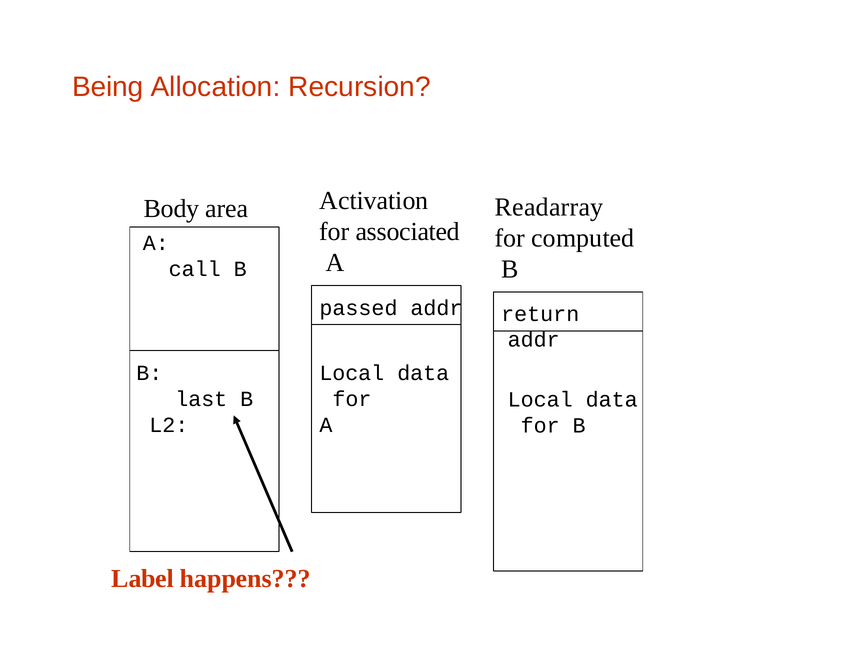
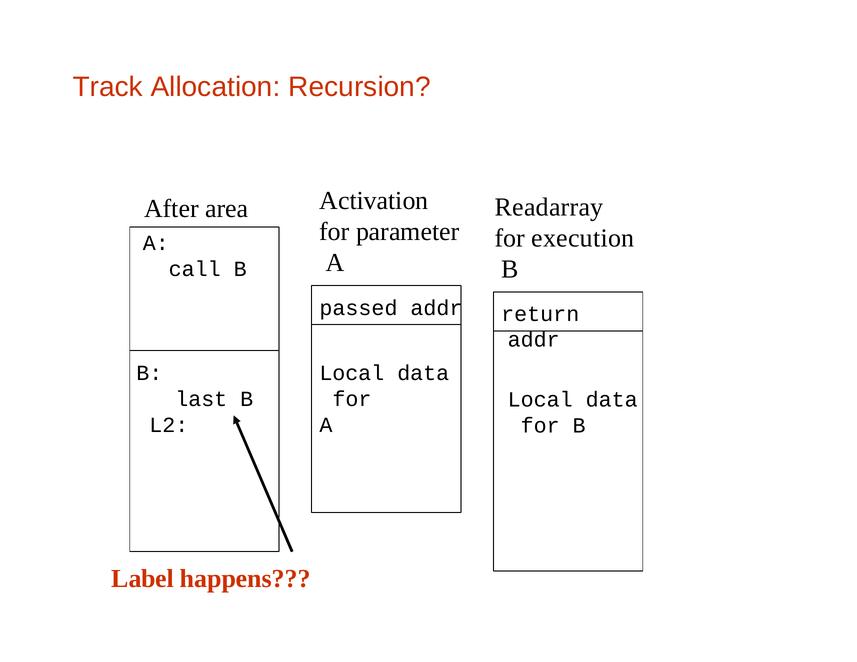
Being: Being -> Track
Body: Body -> After
associated: associated -> parameter
computed: computed -> execution
